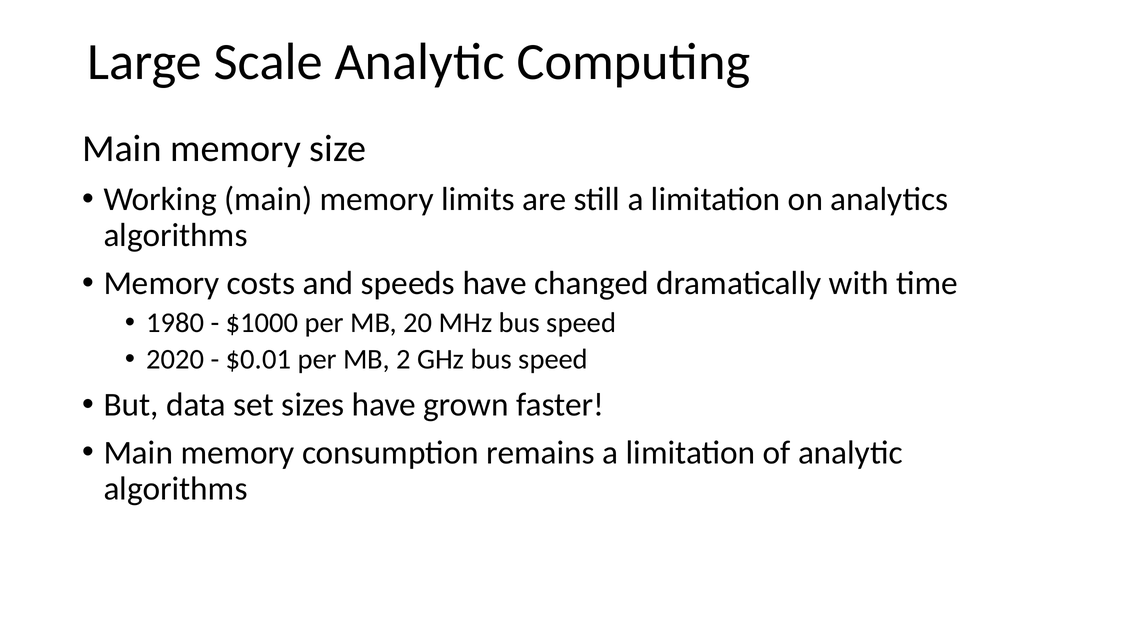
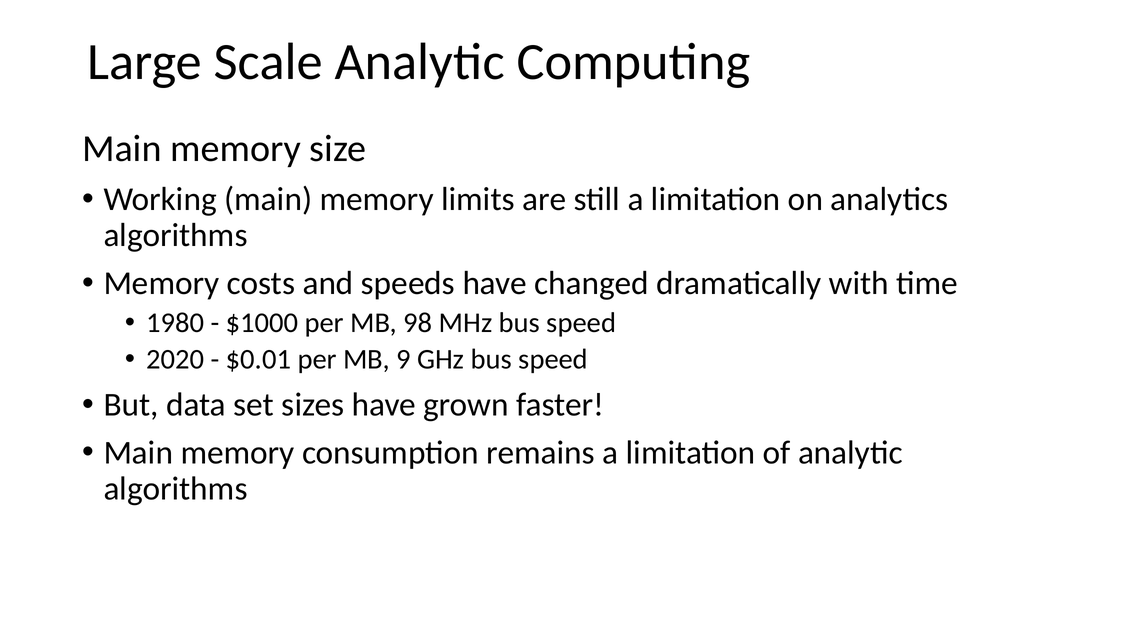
20: 20 -> 98
2: 2 -> 9
